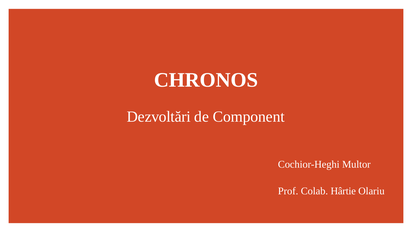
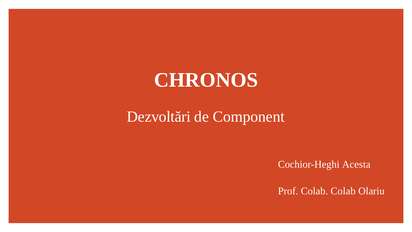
Multor: Multor -> Acesta
Colab Hârtie: Hârtie -> Colab
